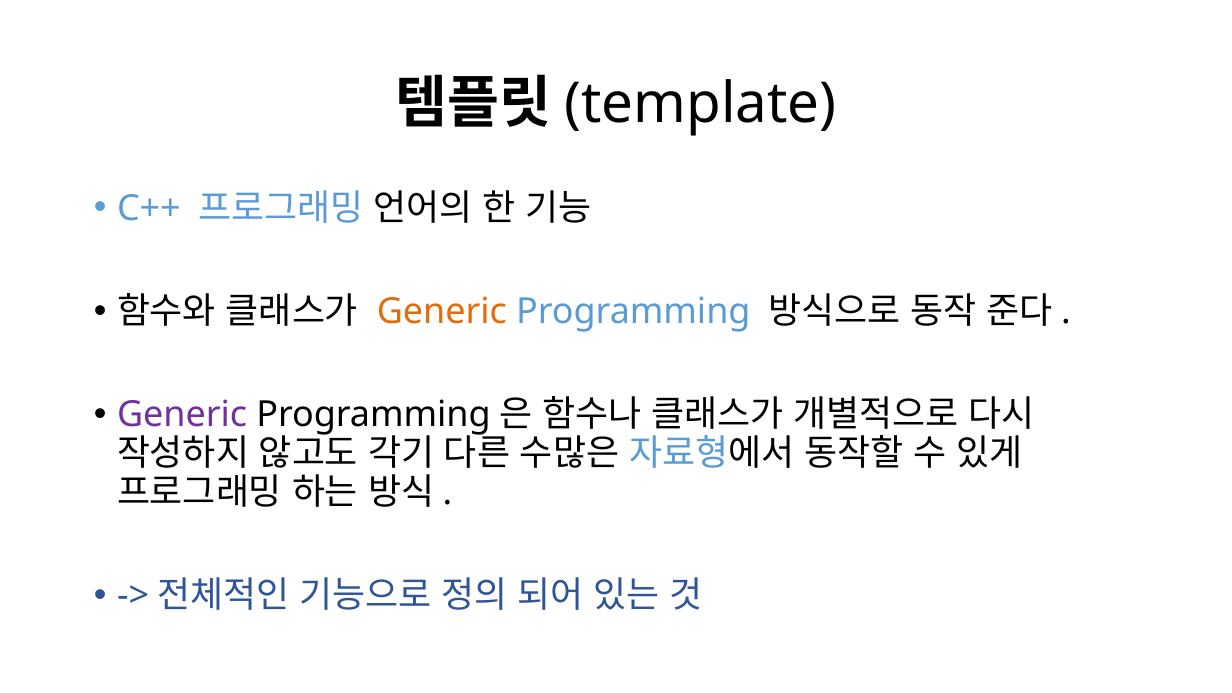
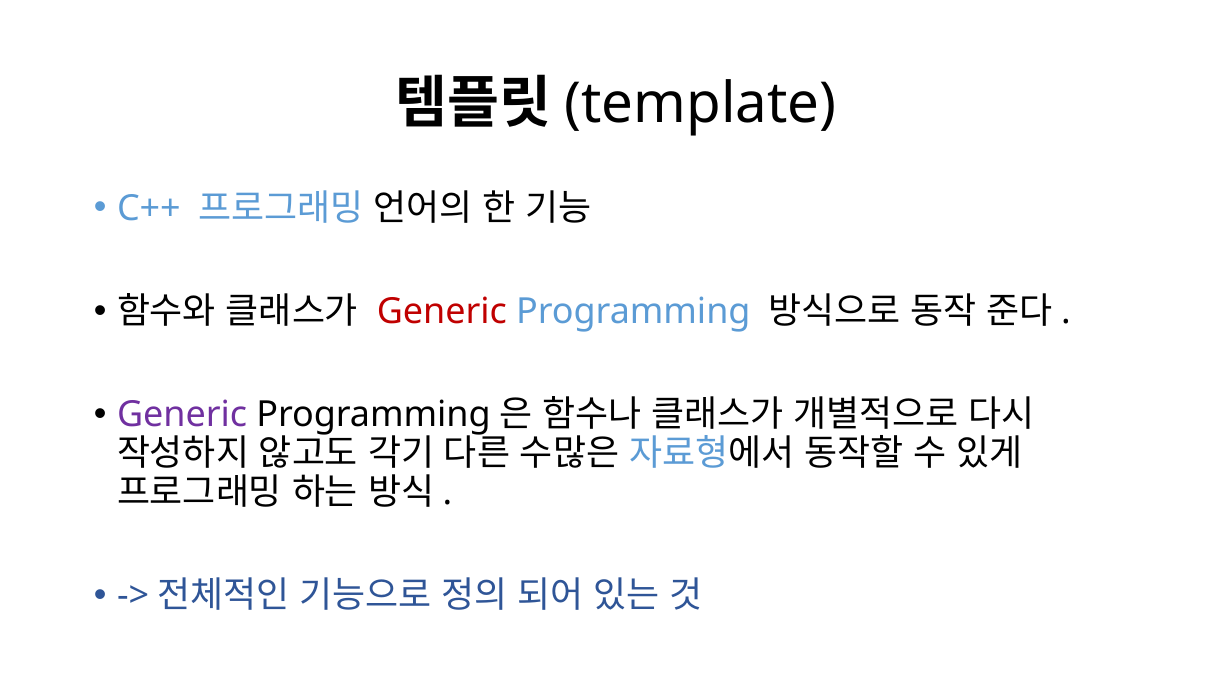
Generic at (442, 312) colour: orange -> red
